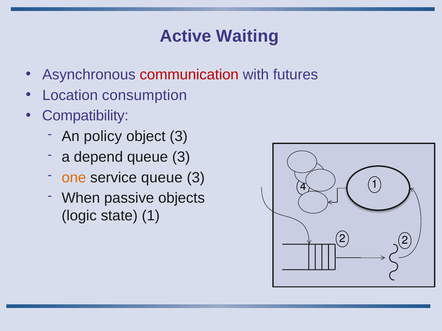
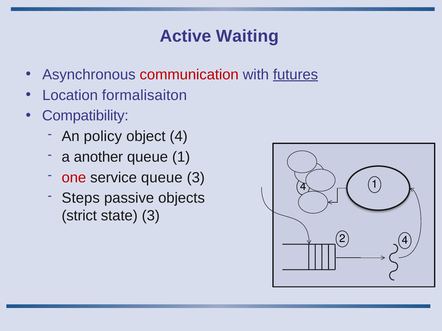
futures underline: none -> present
consumption: consumption -> formalisaiton
object 3: 3 -> 4
depend: depend -> another
3 at (181, 157): 3 -> 1
one colour: orange -> red
When: When -> Steps
logic: logic -> strict
state 1: 1 -> 3
2 2: 2 -> 4
